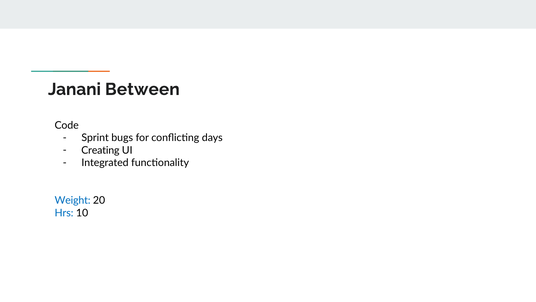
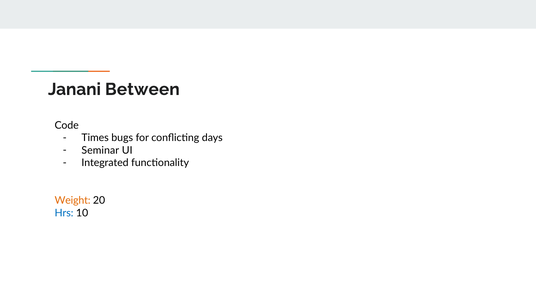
Sprint: Sprint -> Times
Creating: Creating -> Seminar
Weight colour: blue -> orange
